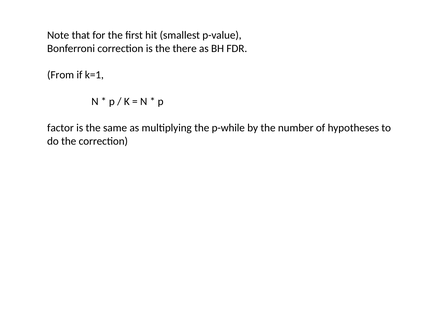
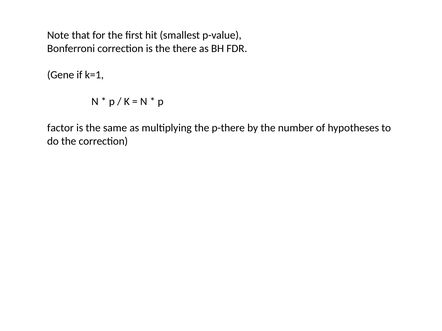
From: From -> Gene
p-while: p-while -> p-there
